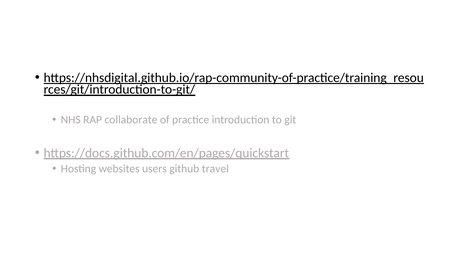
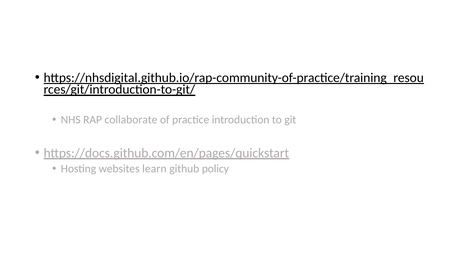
users: users -> learn
travel: travel -> policy
